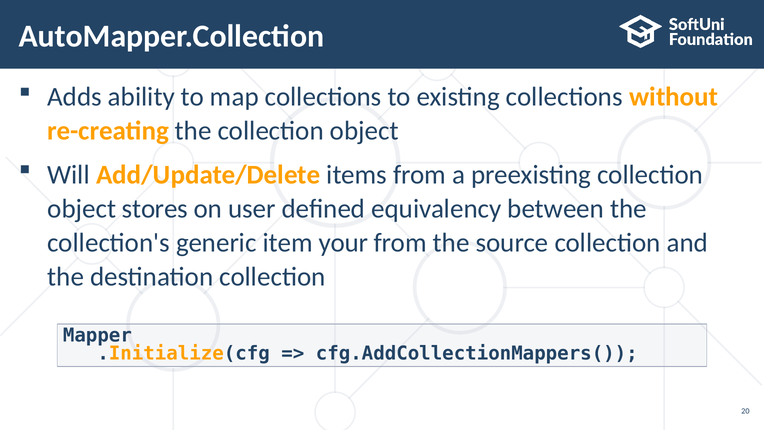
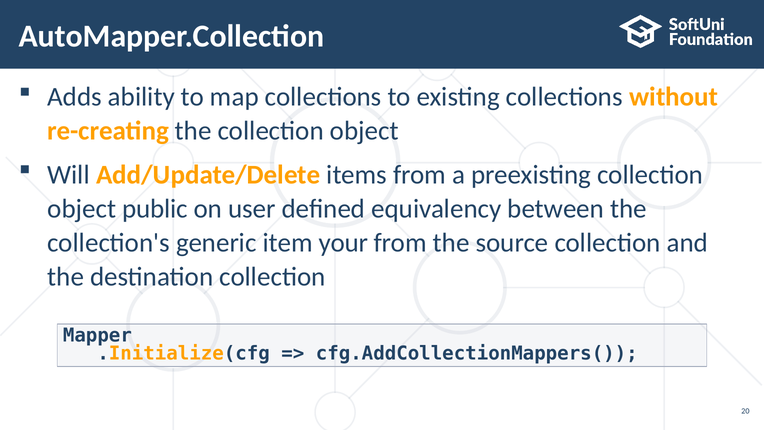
stores: stores -> public
